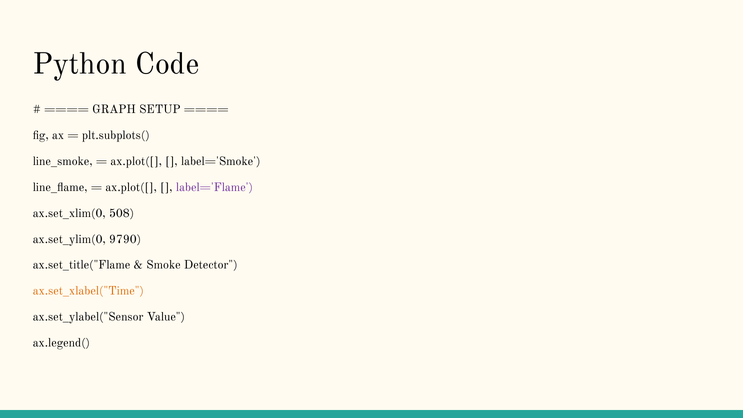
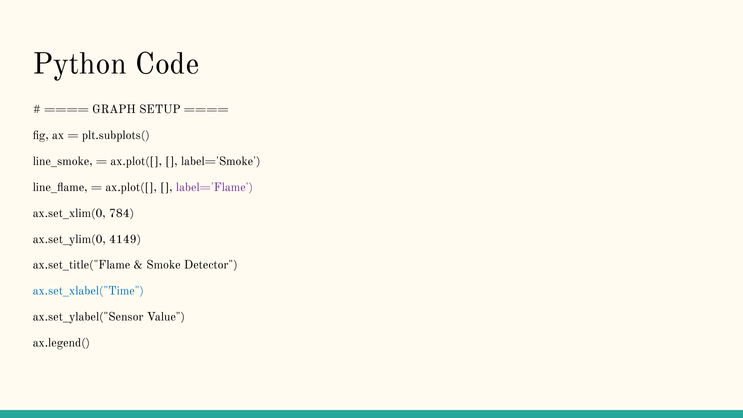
508: 508 -> 784
9790: 9790 -> 4149
ax.set_xlabel("Time colour: orange -> blue
